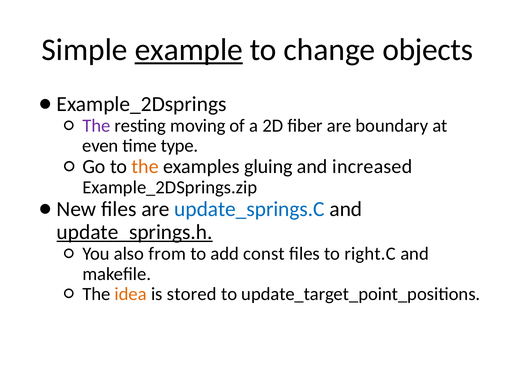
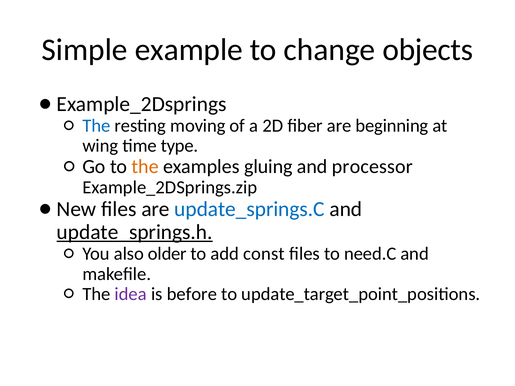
example underline: present -> none
The at (96, 126) colour: purple -> blue
boundary: boundary -> beginning
even: even -> wing
increased: increased -> processor
from: from -> older
right.C: right.C -> need.C
idea colour: orange -> purple
stored: stored -> before
